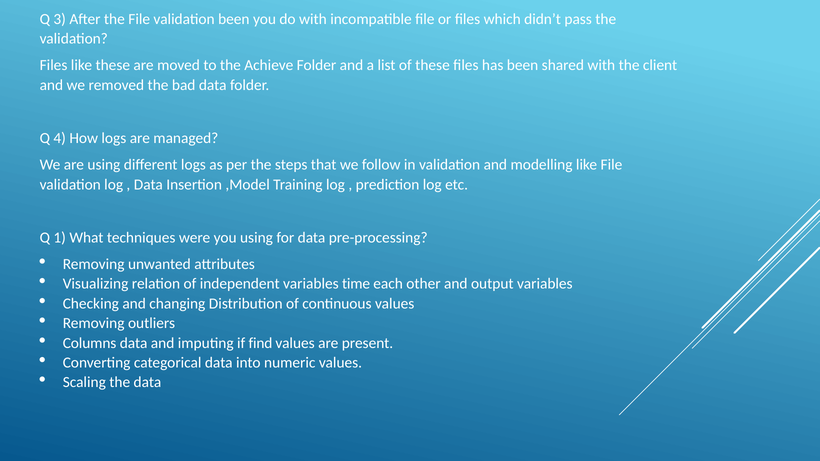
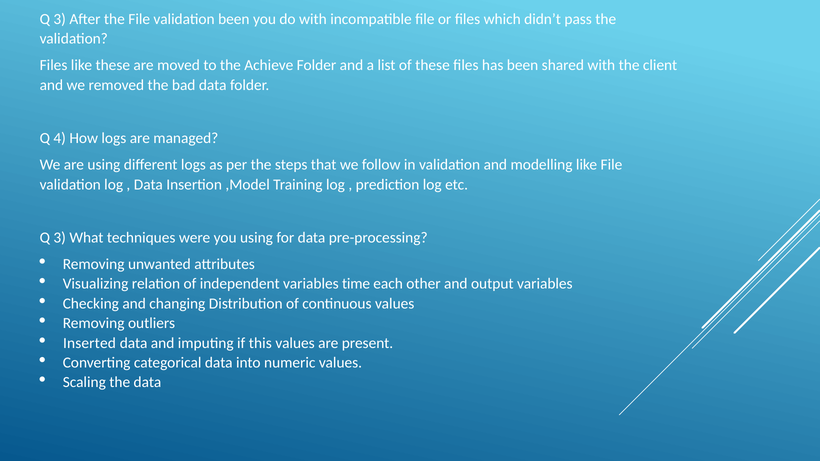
1 at (60, 238): 1 -> 3
Columns: Columns -> Inserted
find: find -> this
